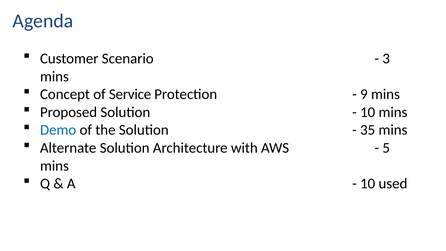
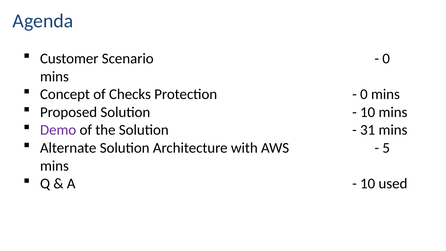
3 at (386, 59): 3 -> 0
Service: Service -> Checks
9 at (364, 94): 9 -> 0
Demo colour: blue -> purple
35: 35 -> 31
